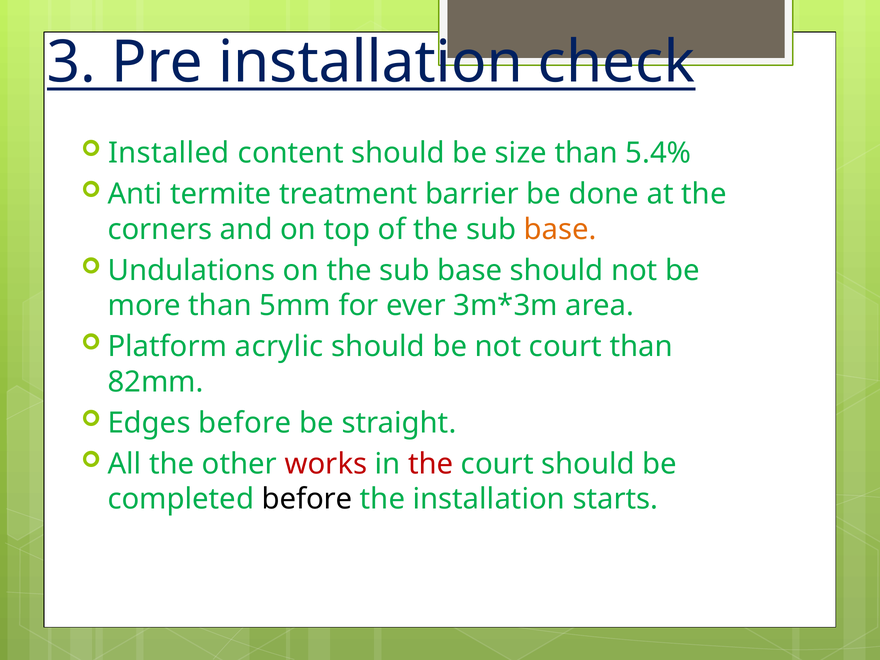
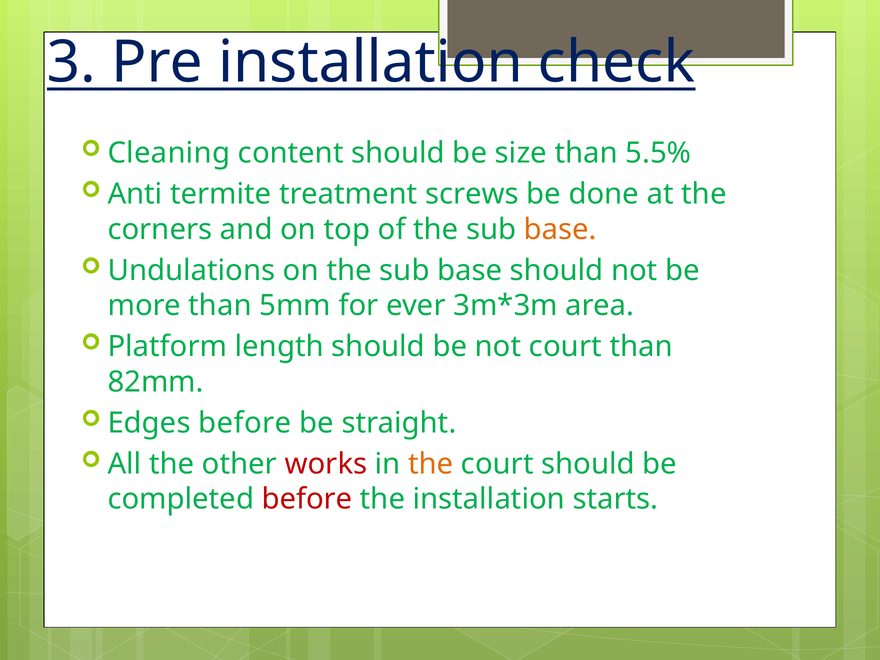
Installed: Installed -> Cleaning
5.4%: 5.4% -> 5.5%
barrier: barrier -> screws
acrylic: acrylic -> length
the at (431, 464) colour: red -> orange
before at (307, 499) colour: black -> red
